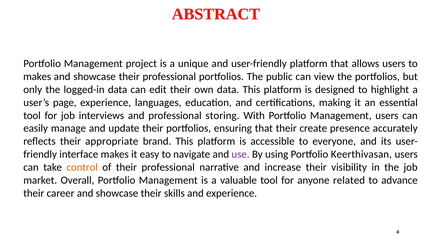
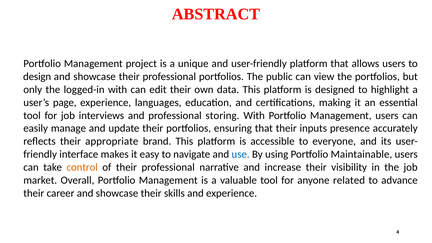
makes at (37, 77): makes -> design
logged-in data: data -> with
create: create -> inputs
use colour: purple -> blue
Keerthivasan: Keerthivasan -> Maintainable
